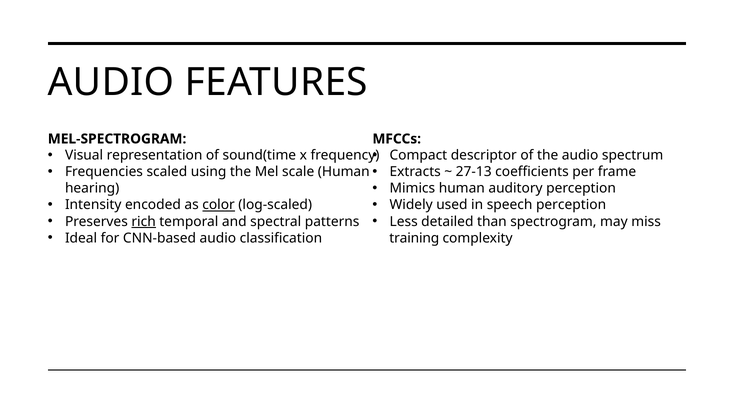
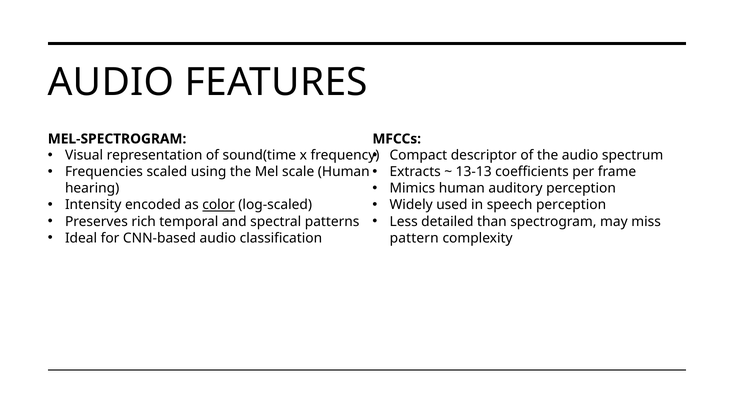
27-13: 27-13 -> 13-13
rich underline: present -> none
training: training -> pattern
